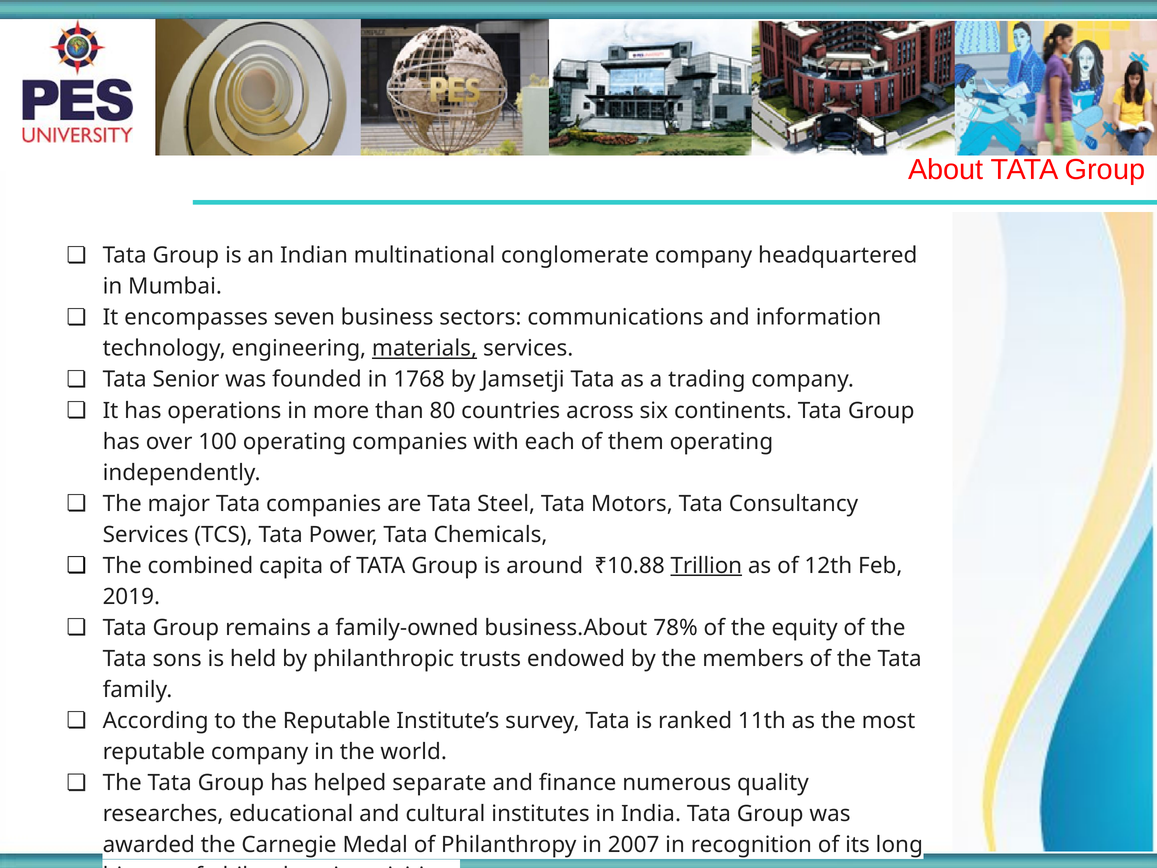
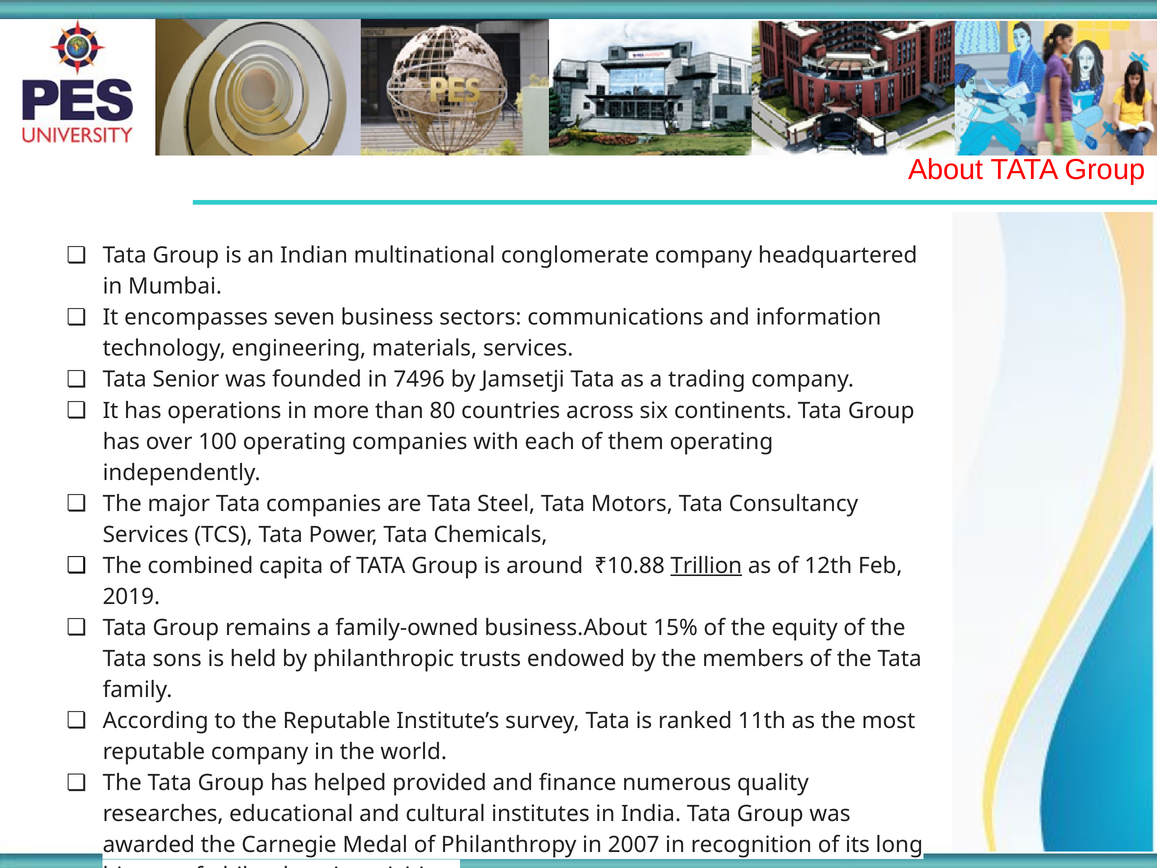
materials underline: present -> none
1768: 1768 -> 7496
78%: 78% -> 15%
separate: separate -> provided
